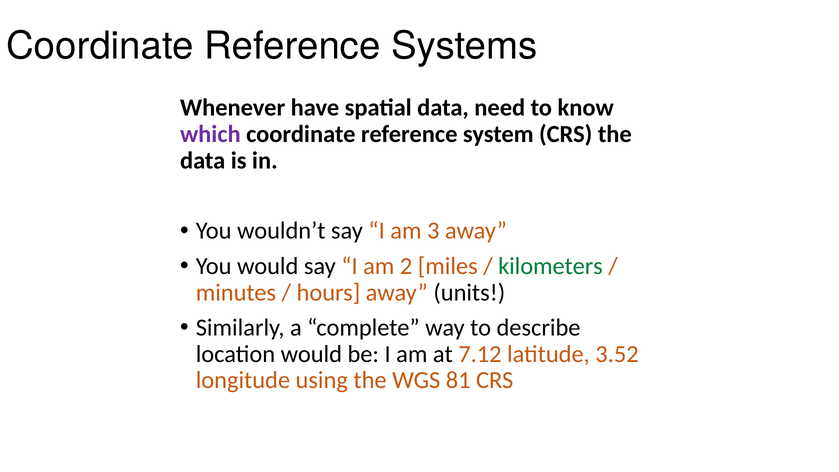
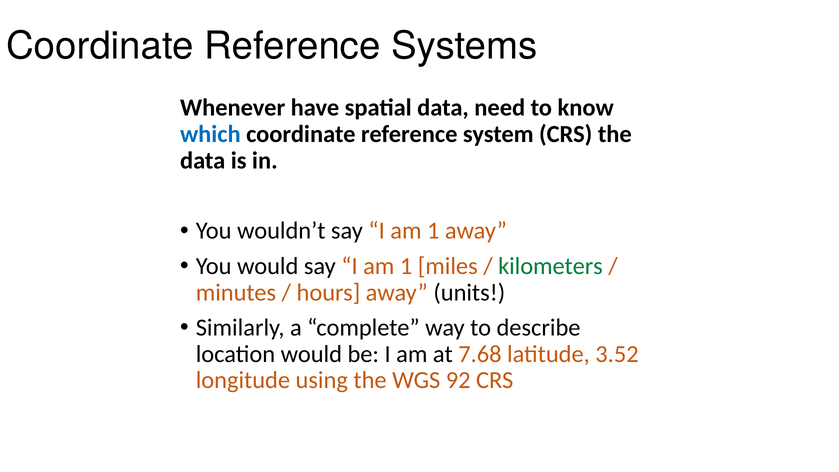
which colour: purple -> blue
3 at (433, 231): 3 -> 1
2 at (406, 266): 2 -> 1
7.12: 7.12 -> 7.68
81: 81 -> 92
